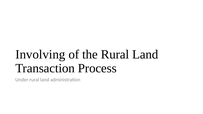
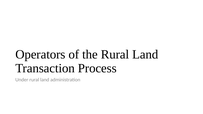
Involving: Involving -> Operators
